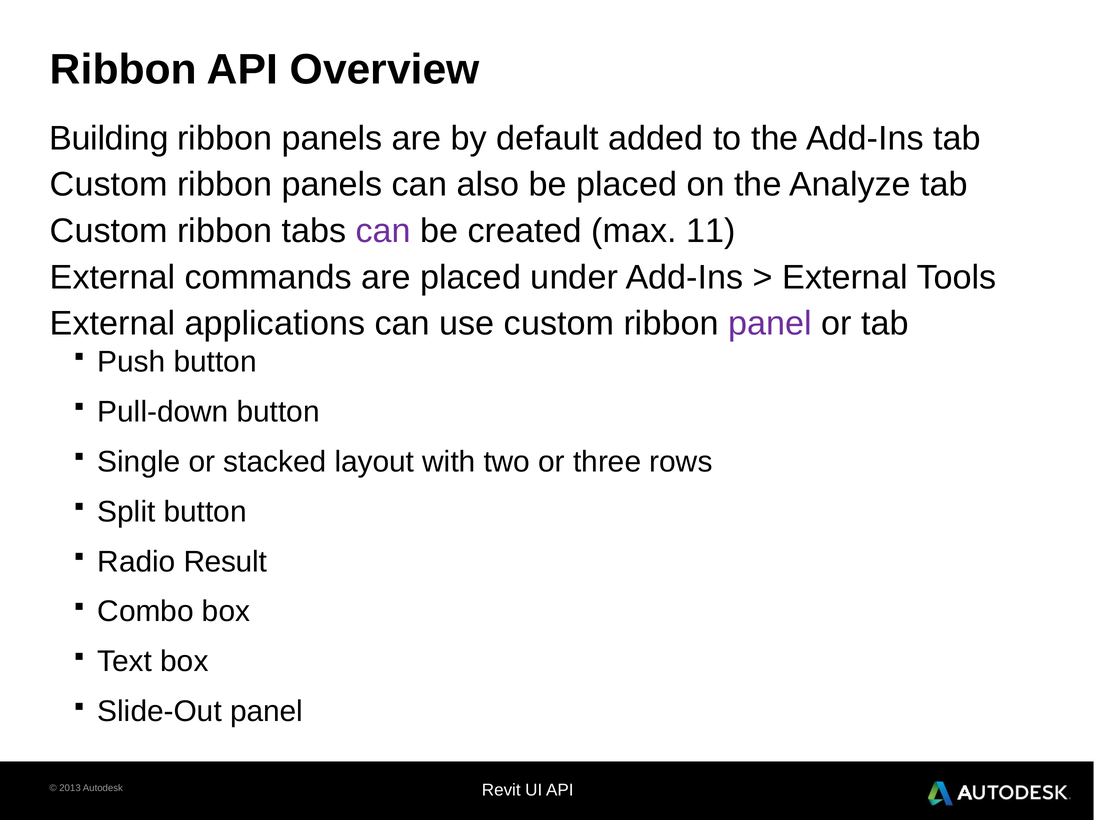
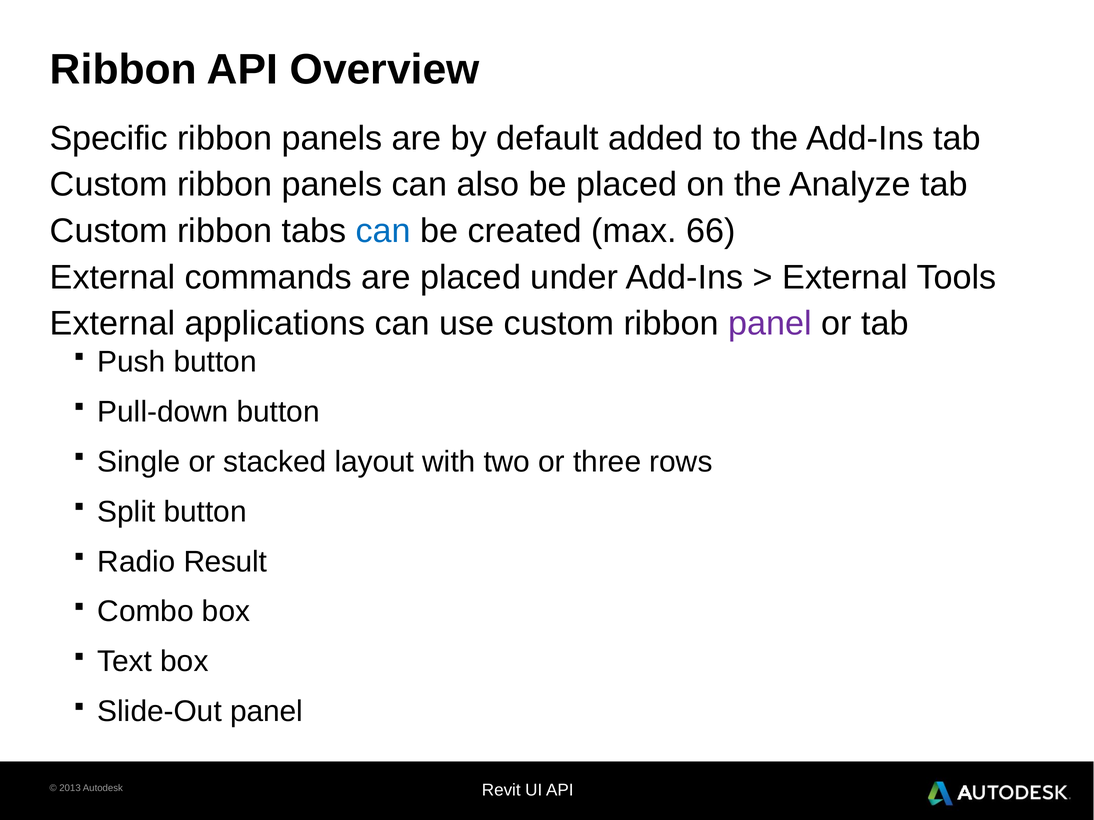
Building: Building -> Specific
can at (383, 231) colour: purple -> blue
11: 11 -> 66
